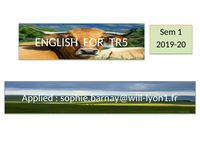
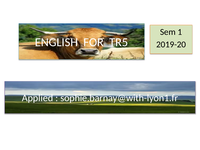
sophie.barnay@will-lyon1.fr: sophie.barnay@will-lyon1.fr -> sophie.barnay@with-lyon1.fr
